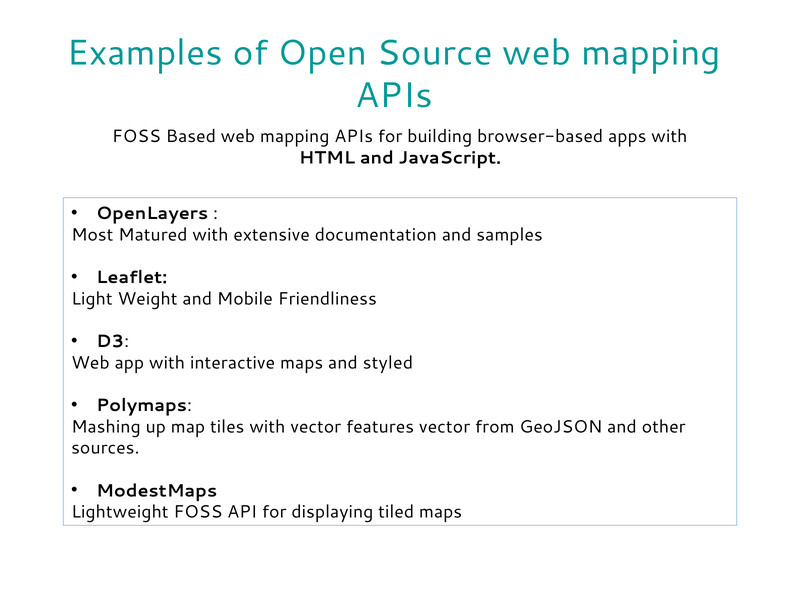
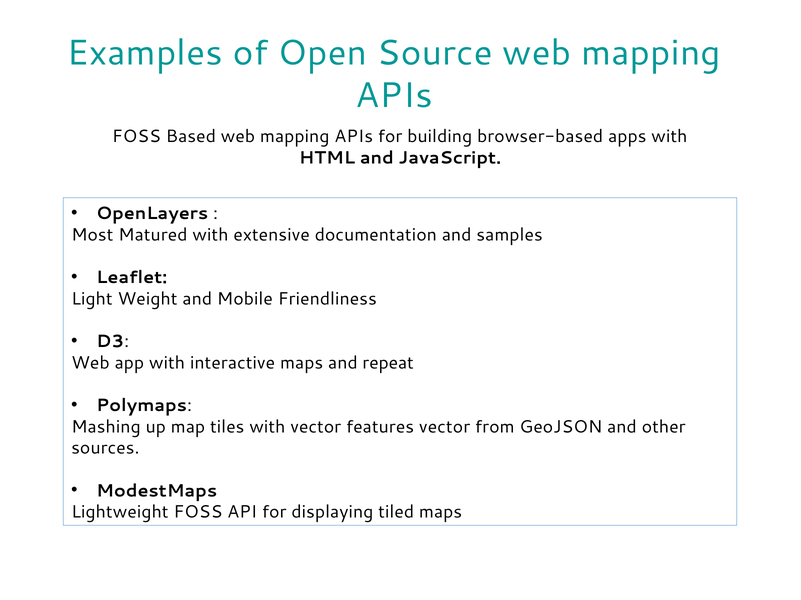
styled: styled -> repeat
